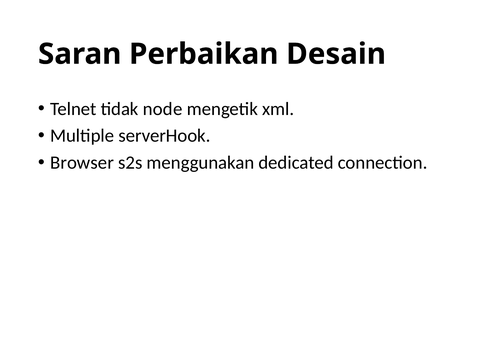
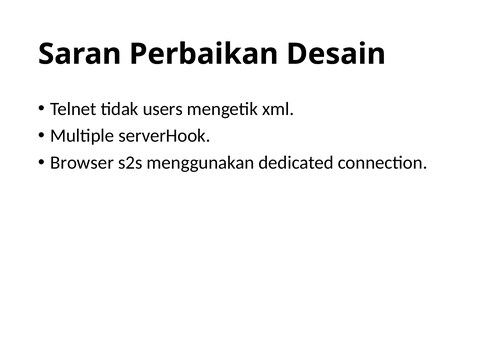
node: node -> users
